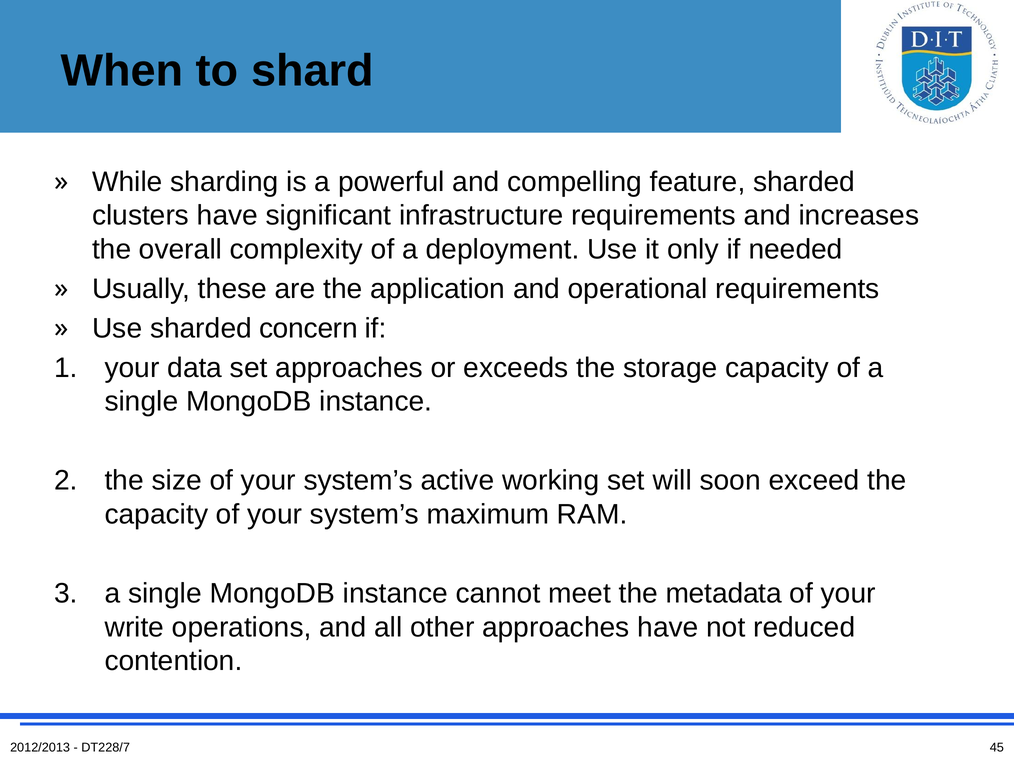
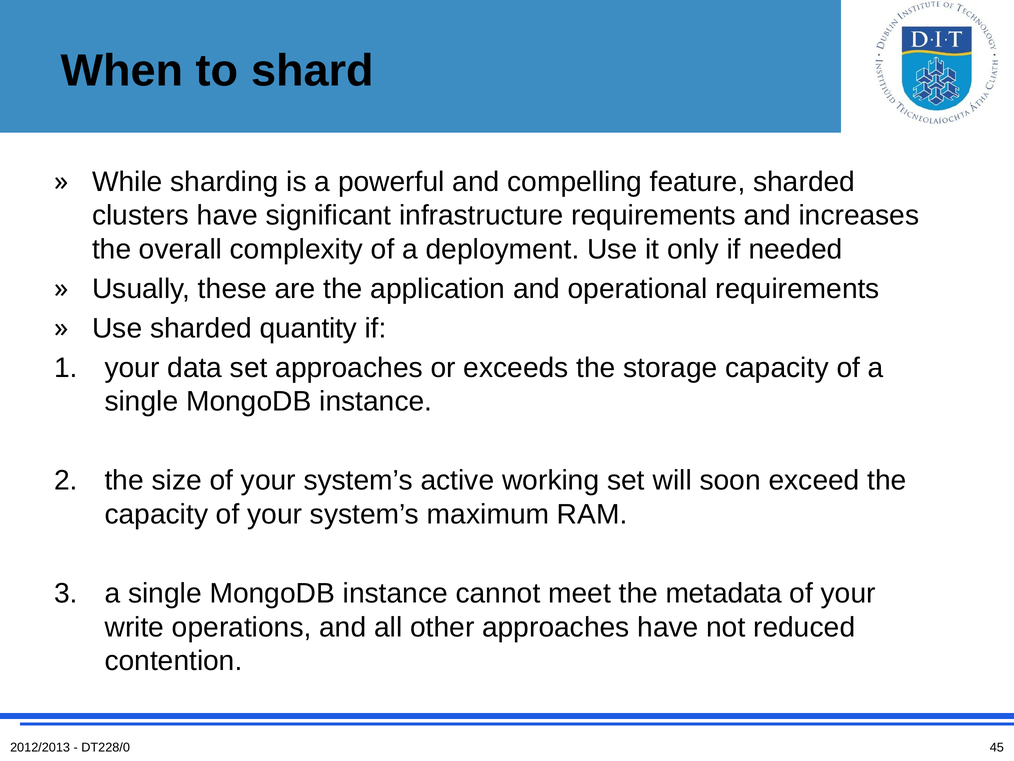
concern: concern -> quantity
DT228/7: DT228/7 -> DT228/0
